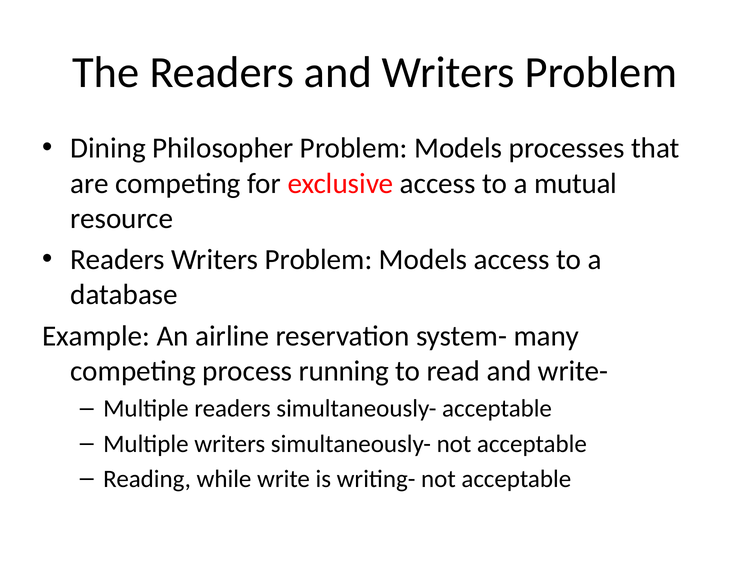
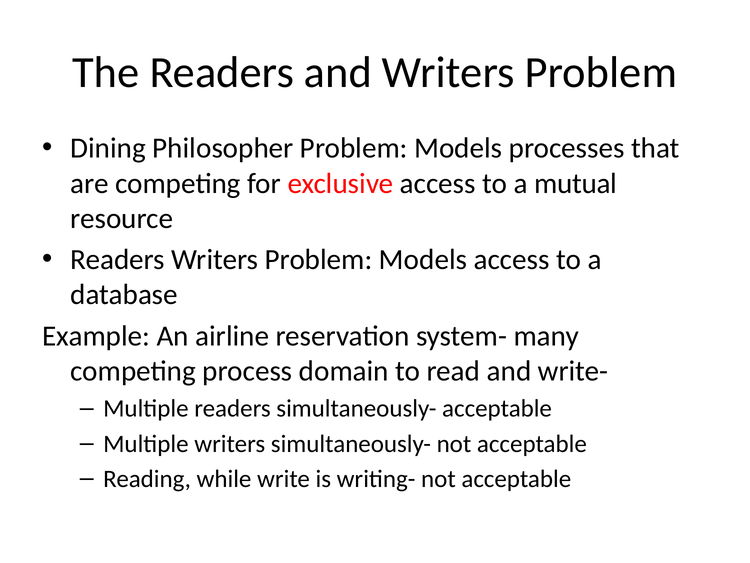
running: running -> domain
